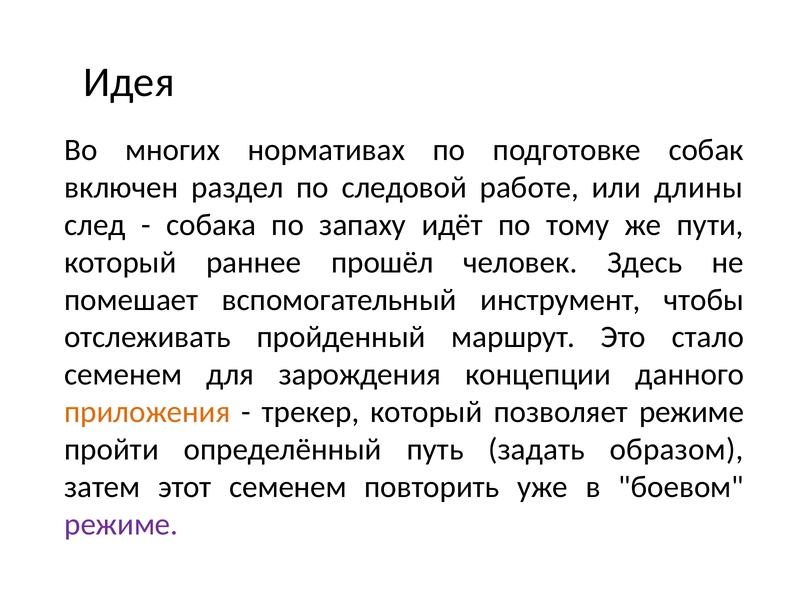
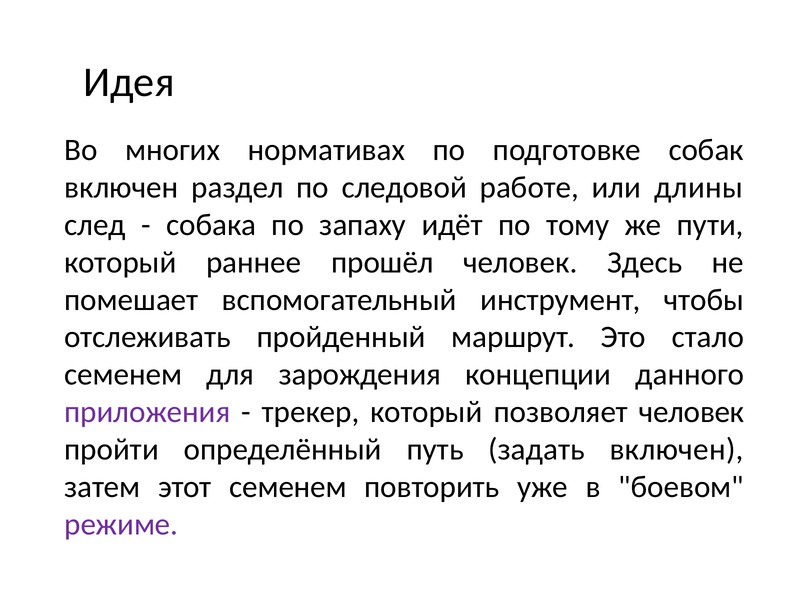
приложения colour: orange -> purple
позволяет режиме: режиме -> человек
задать образом: образом -> включен
